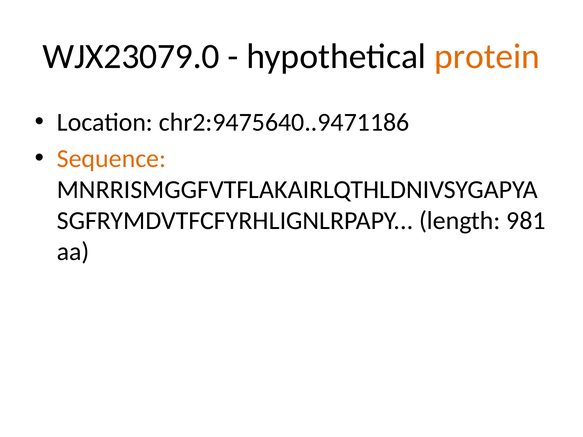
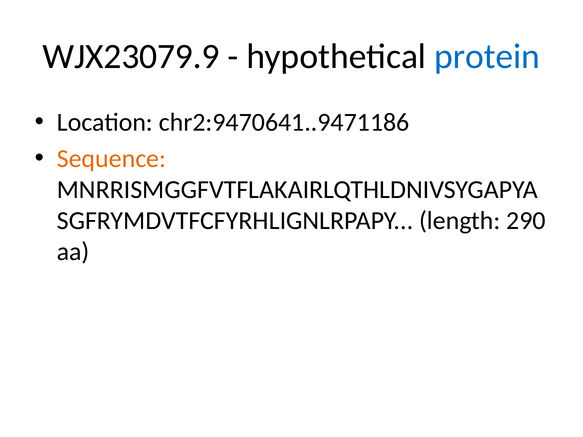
WJX23079.0: WJX23079.0 -> WJX23079.9
protein colour: orange -> blue
chr2:9475640..9471186: chr2:9475640..9471186 -> chr2:9470641..9471186
981: 981 -> 290
